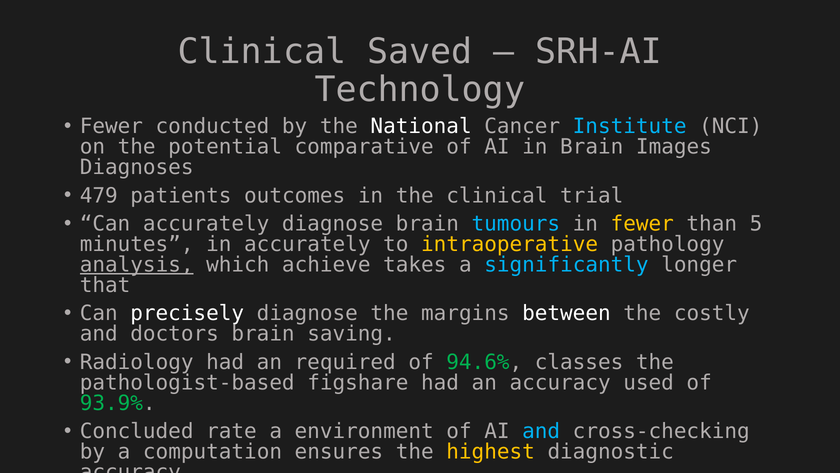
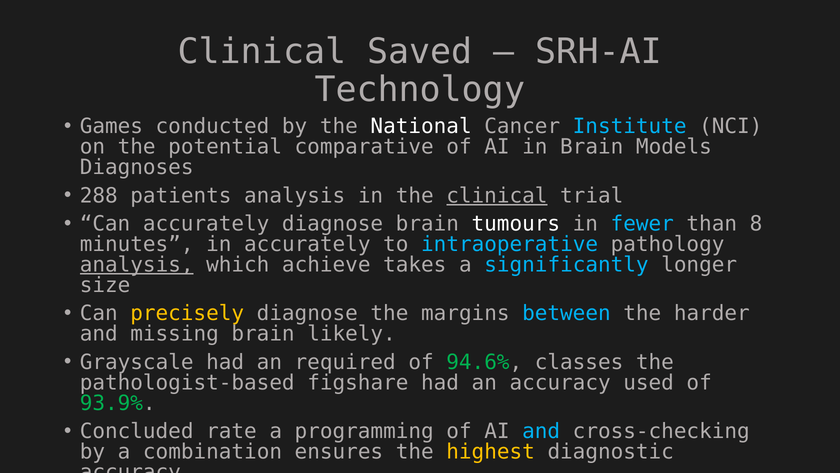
Fewer at (111, 126): Fewer -> Games
Images: Images -> Models
479: 479 -> 288
patients outcomes: outcomes -> analysis
clinical at (497, 195) underline: none -> present
tumours colour: light blue -> white
fewer at (642, 224) colour: yellow -> light blue
5: 5 -> 8
intraoperative colour: yellow -> light blue
that: that -> size
precisely colour: white -> yellow
between colour: white -> light blue
costly: costly -> harder
doctors: doctors -> missing
saving: saving -> likely
Radiology: Radiology -> Grayscale
environment: environment -> programming
computation: computation -> combination
